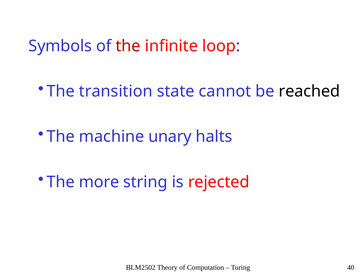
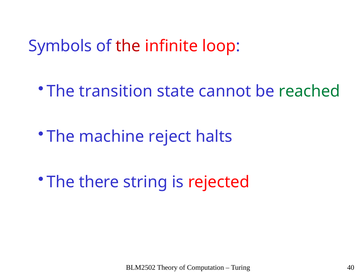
reached colour: black -> green
unary: unary -> reject
more: more -> there
